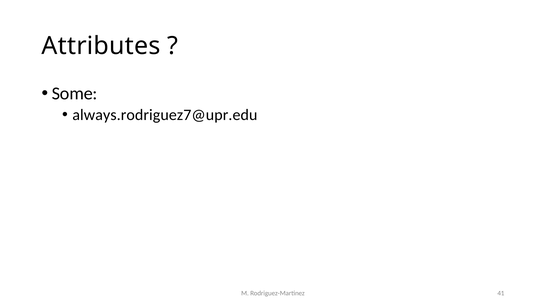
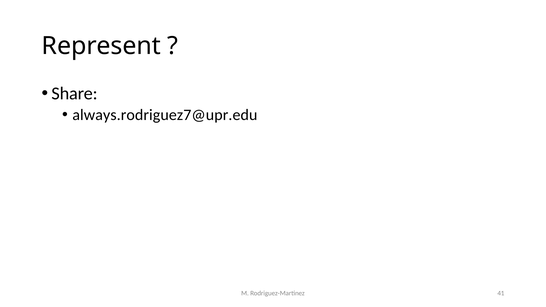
Attributes: Attributes -> Represent
Some: Some -> Share
